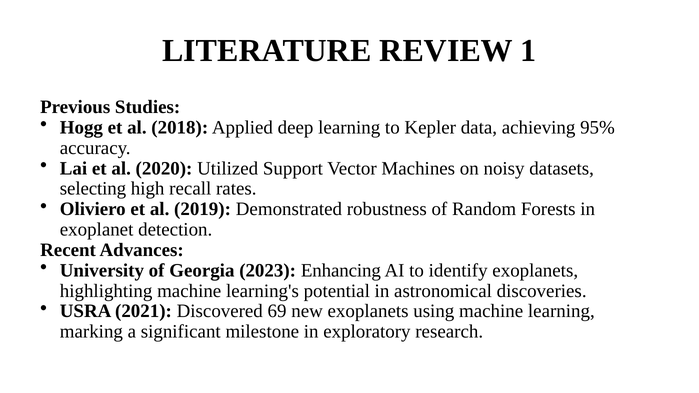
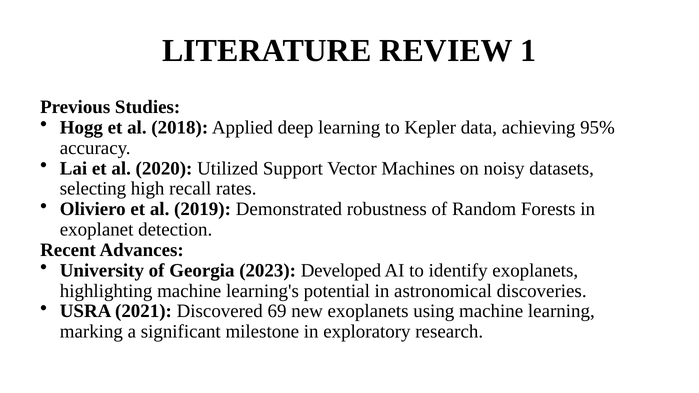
Enhancing: Enhancing -> Developed
